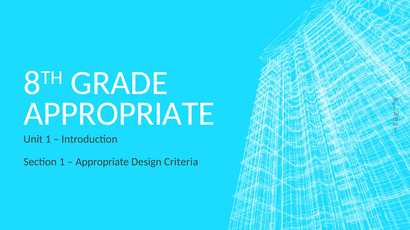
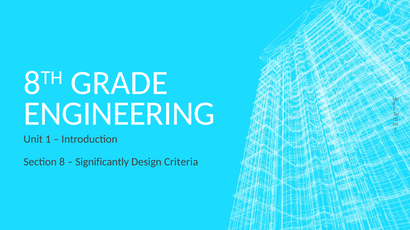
APPROPRIATE at (119, 114): APPROPRIATE -> ENGINEERING
Section 1: 1 -> 8
Appropriate at (102, 162): Appropriate -> Significantly
